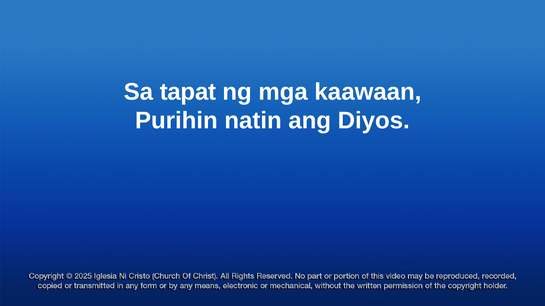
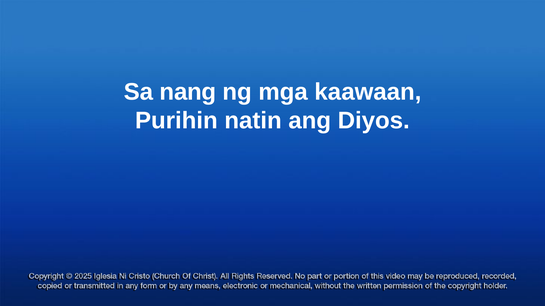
tapat: tapat -> nang
